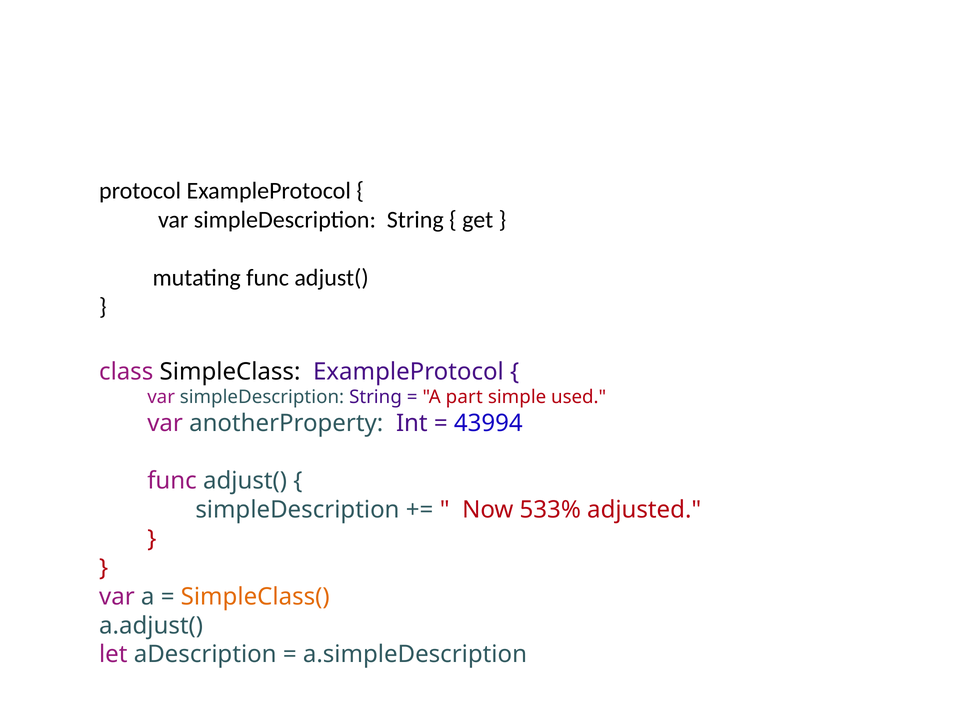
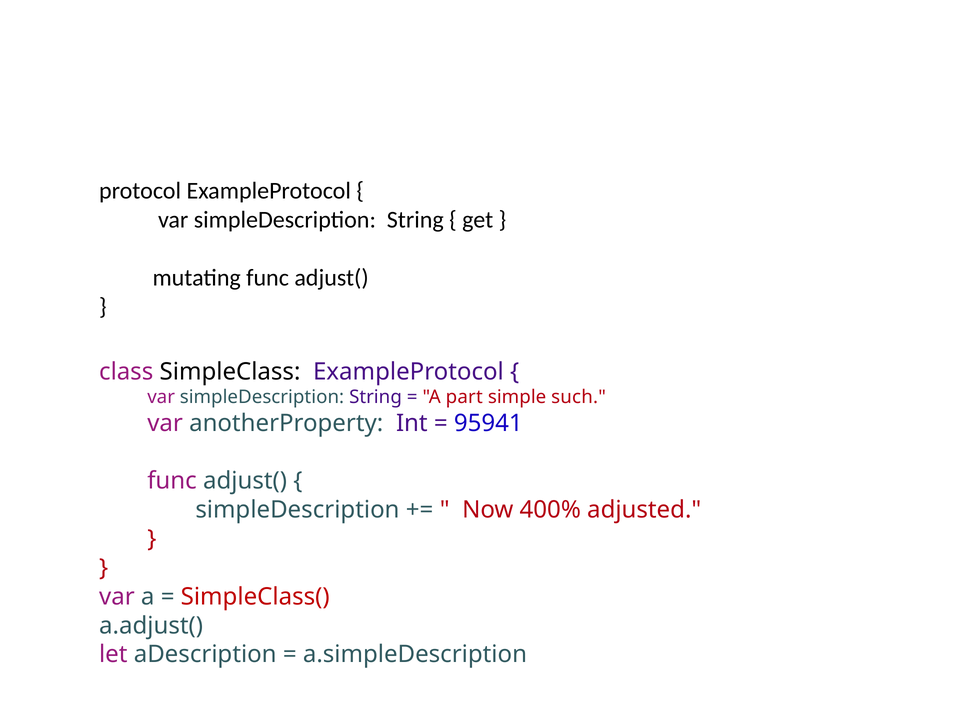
used: used -> such
43994: 43994 -> 95941
533%: 533% -> 400%
SimpleClass( colour: orange -> red
